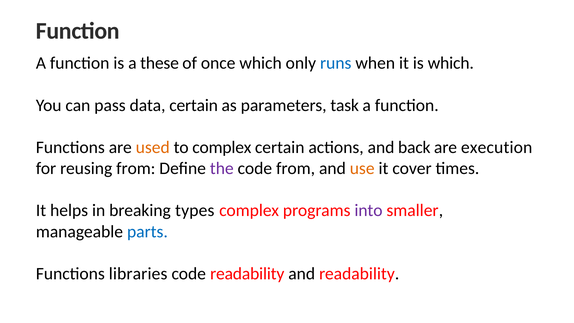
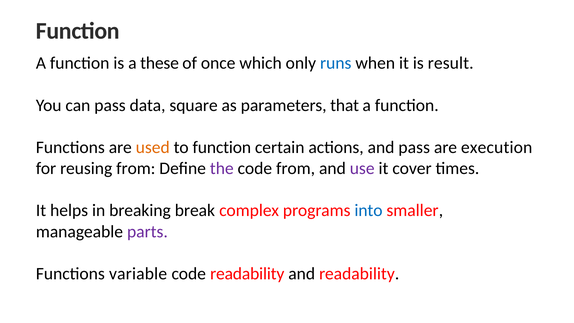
is which: which -> result
data certain: certain -> square
task: task -> that
to complex: complex -> function
and back: back -> pass
use colour: orange -> purple
types: types -> break
into colour: purple -> blue
parts colour: blue -> purple
libraries: libraries -> variable
